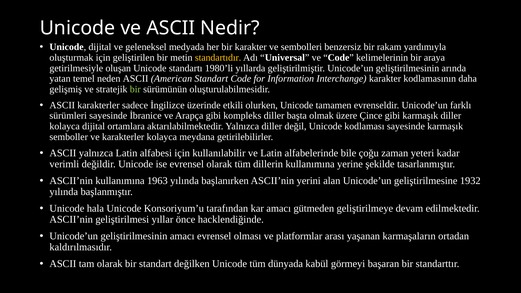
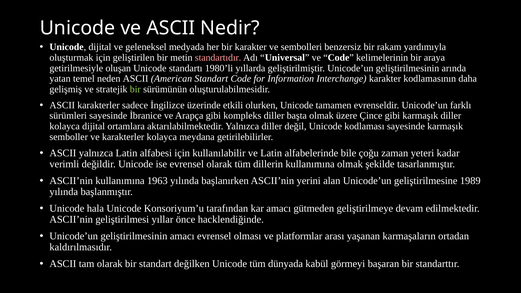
standartıdır colour: yellow -> pink
kullanımına yerine: yerine -> olmak
1932: 1932 -> 1989
